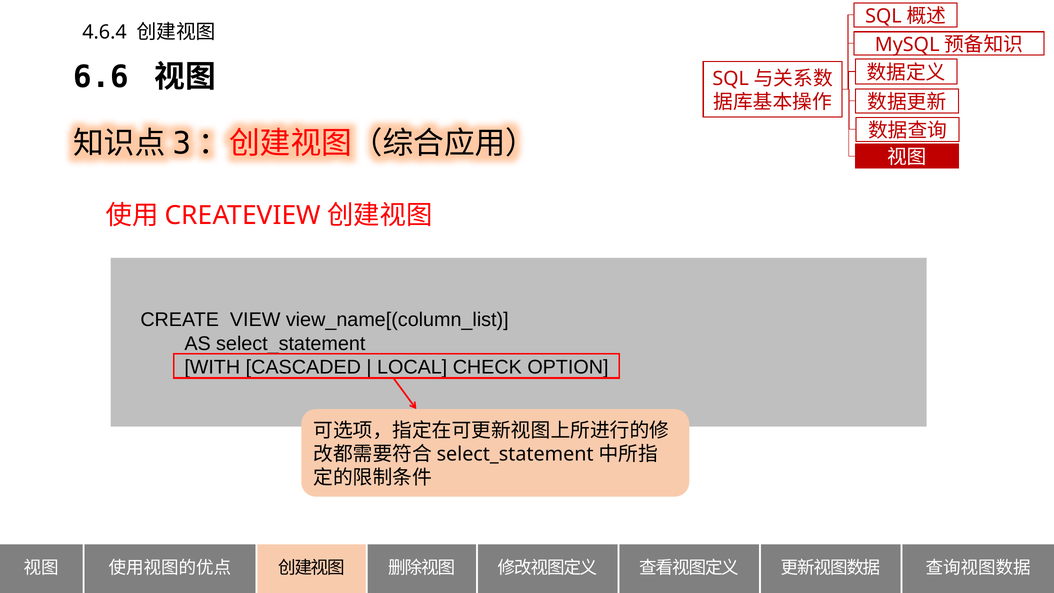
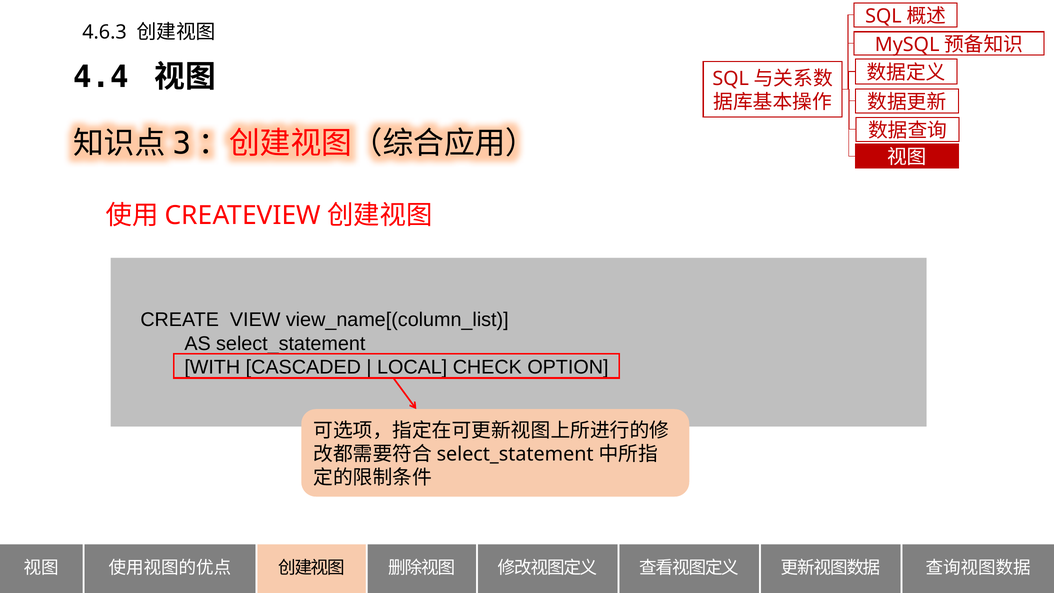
4.6.4: 4.6.4 -> 4.6.3
6.6: 6.6 -> 4.4
